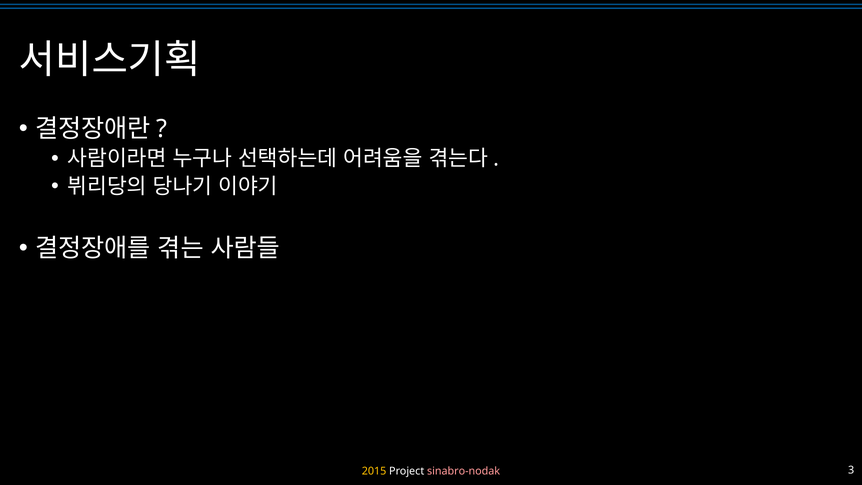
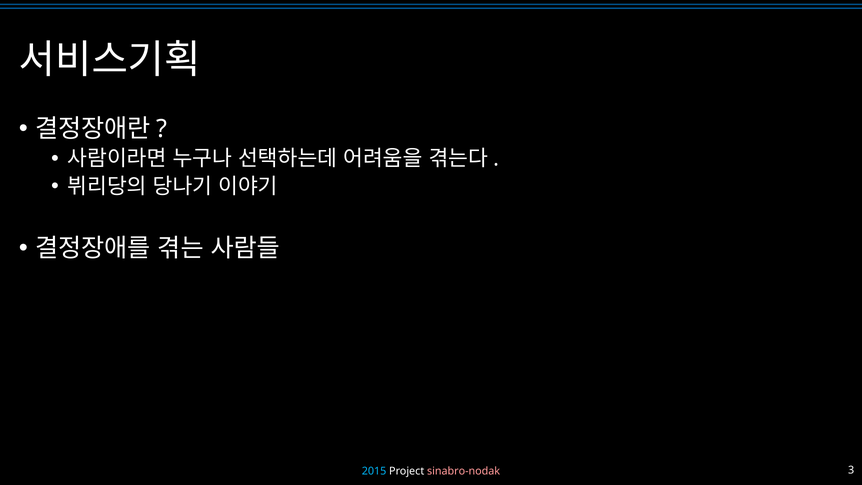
2015 colour: yellow -> light blue
